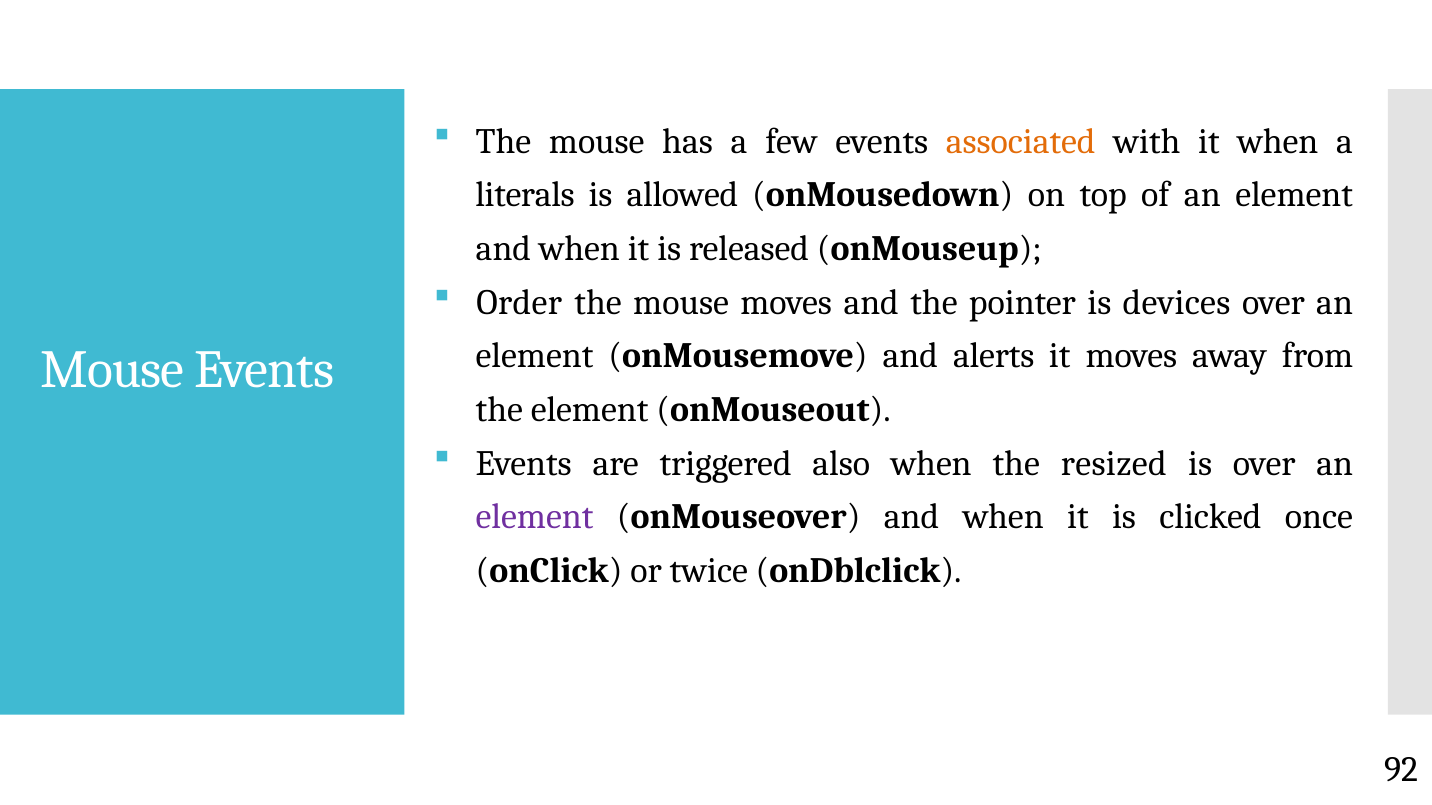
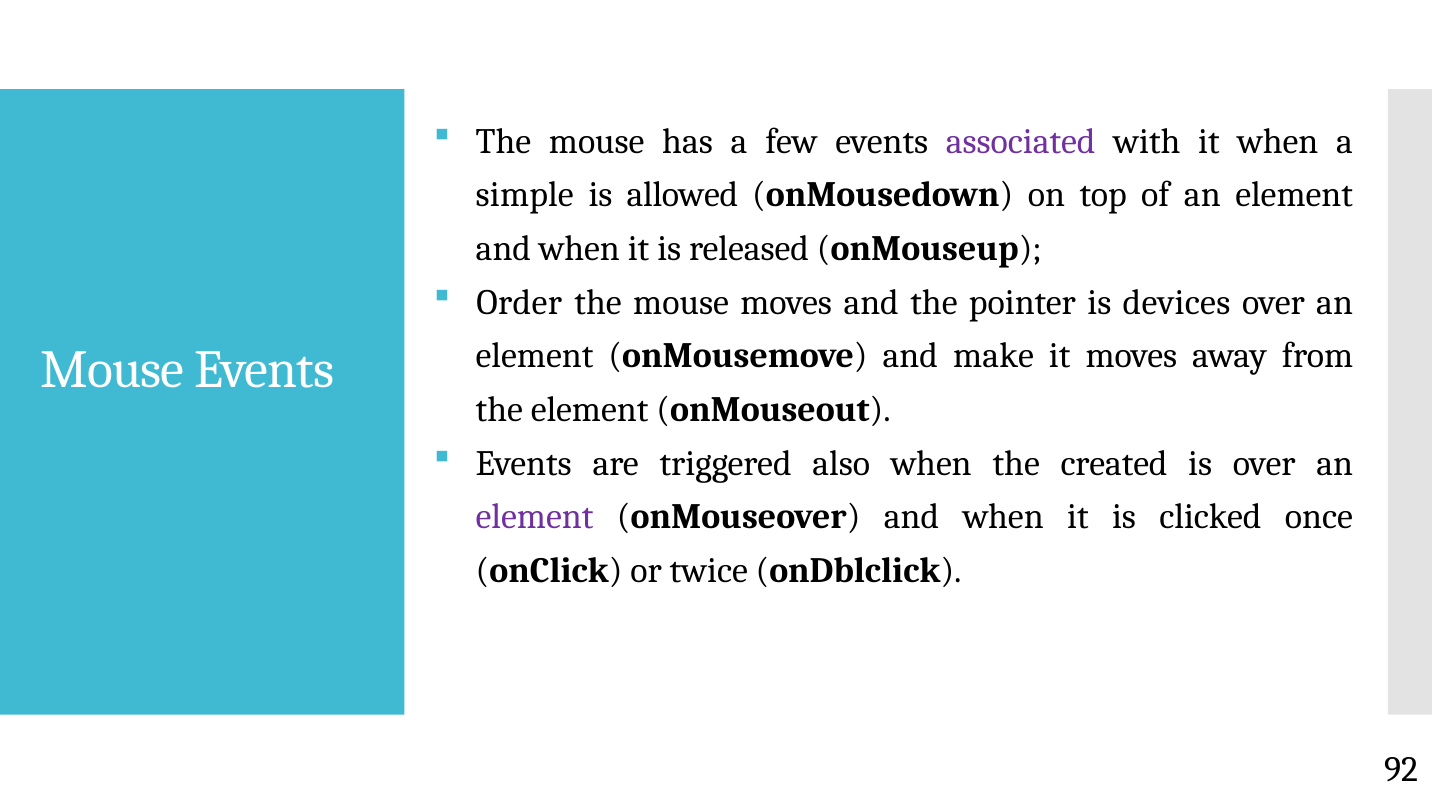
associated colour: orange -> purple
literals: literals -> simple
alerts: alerts -> make
resized: resized -> created
